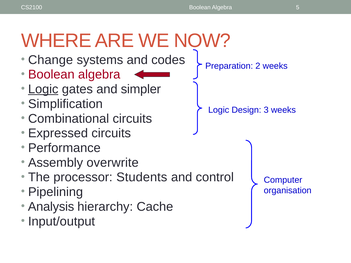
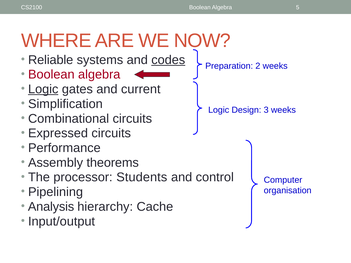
Change: Change -> Reliable
codes underline: none -> present
simpler: simpler -> current
overwrite: overwrite -> theorems
